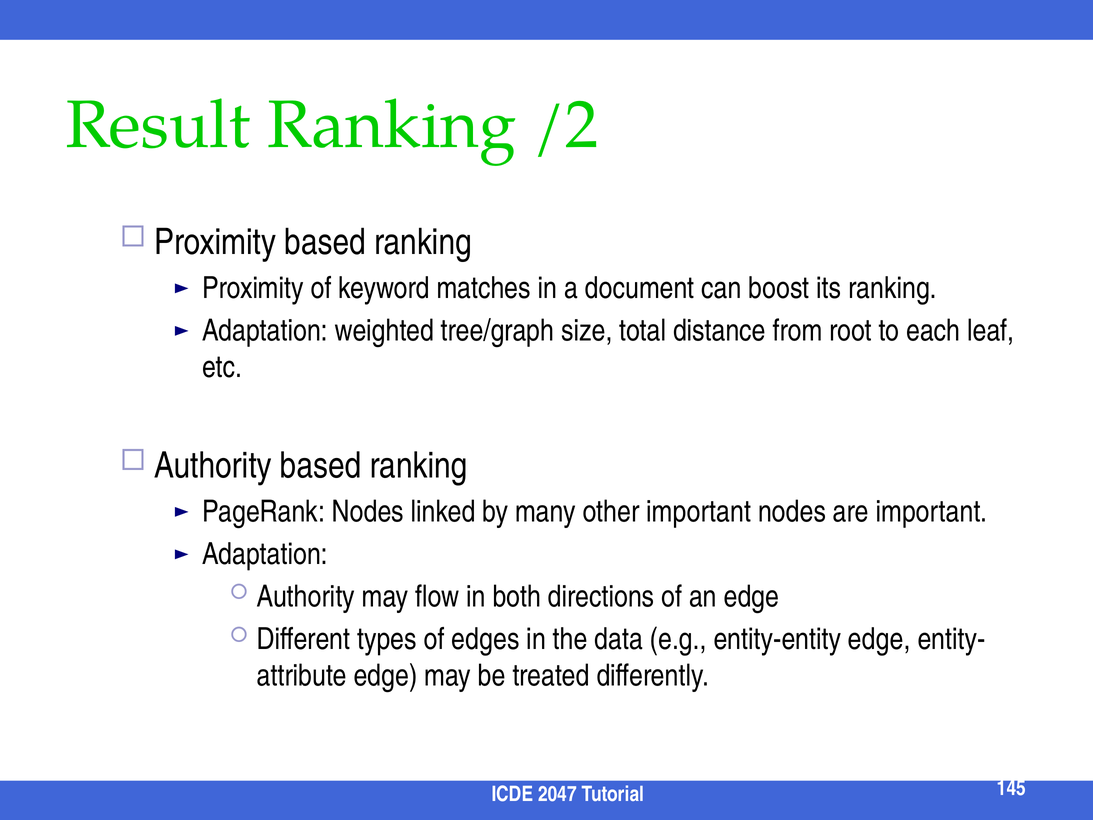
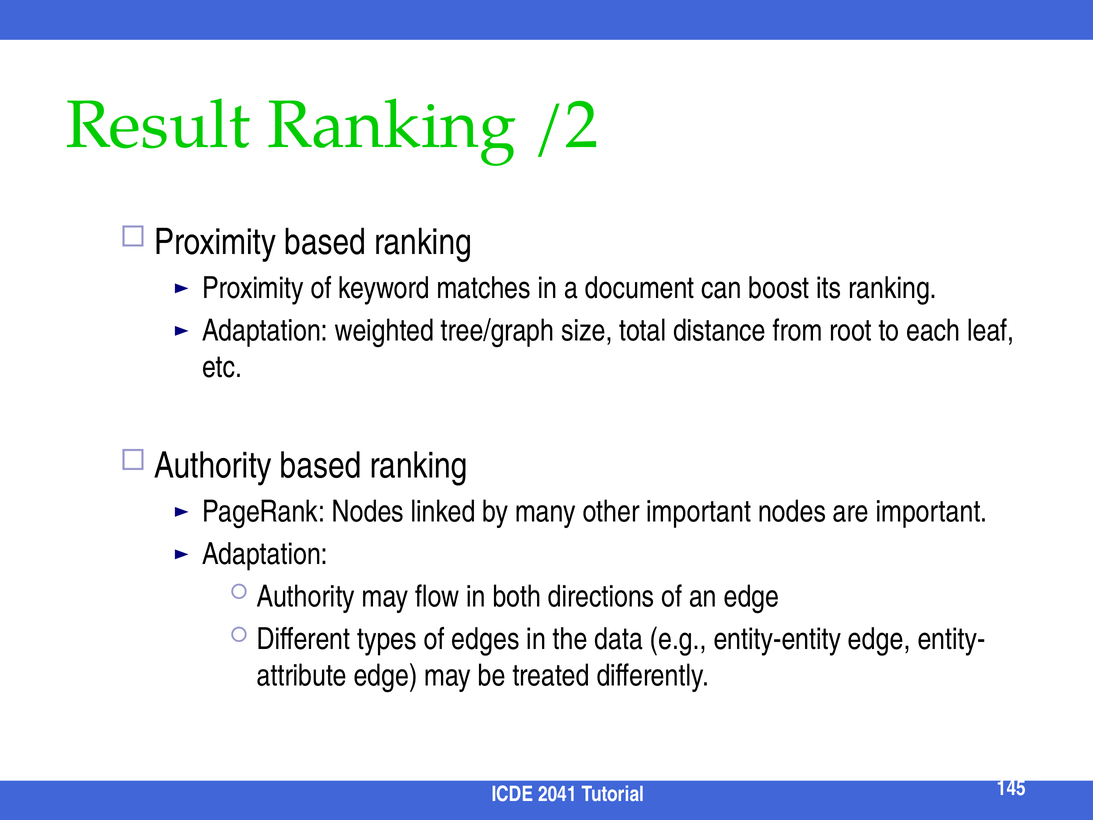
2047: 2047 -> 2041
